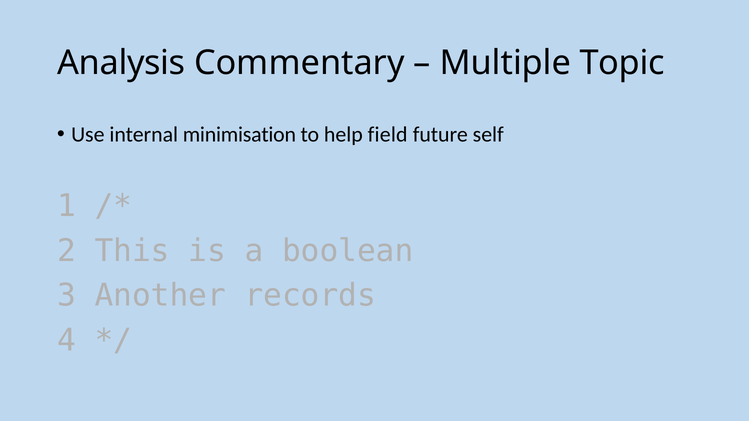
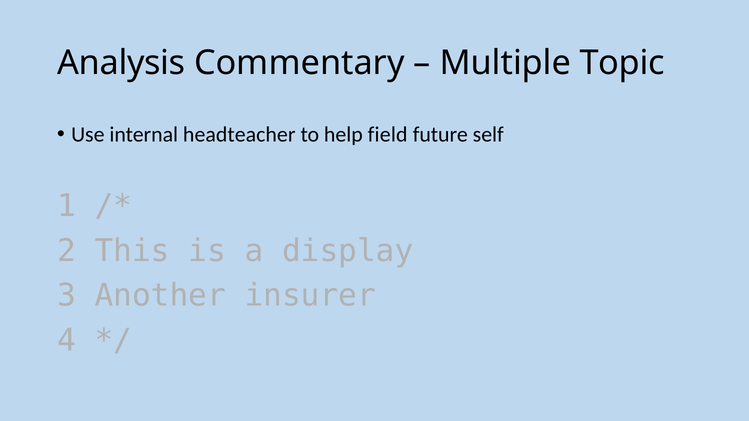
minimisation: minimisation -> headteacher
boolean: boolean -> display
records: records -> insurer
